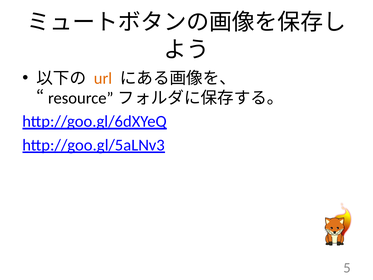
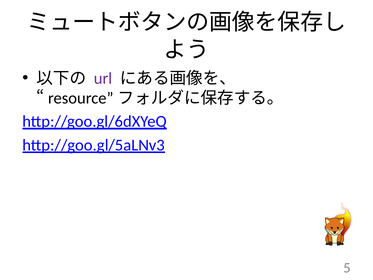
url colour: orange -> purple
